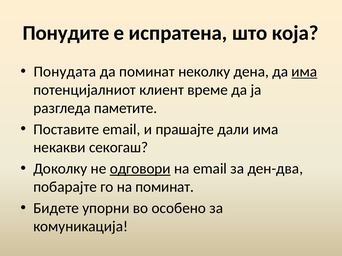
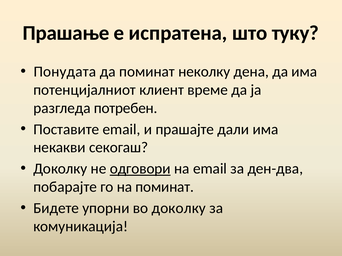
Понудите: Понудите -> Прашање
која: која -> туку
има at (304, 72) underline: present -> none
паметите: паметите -> потребен
во особено: особено -> доколку
